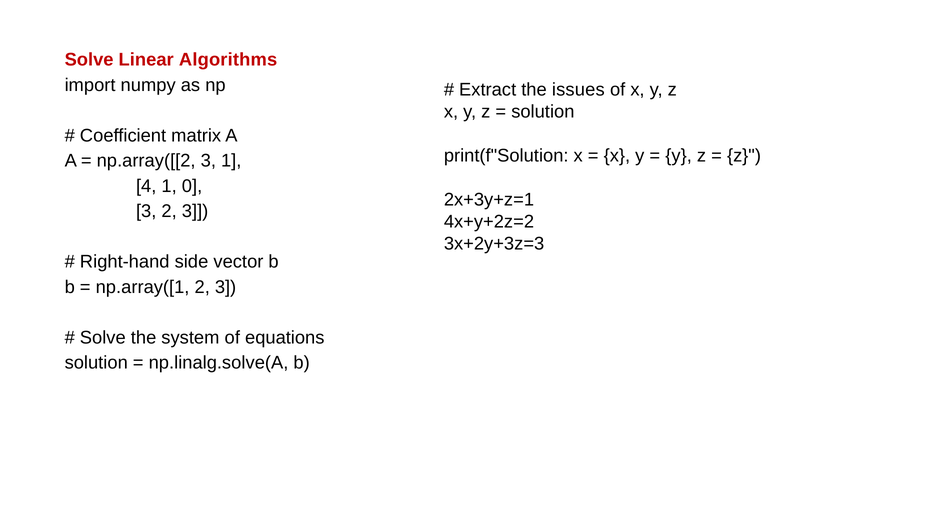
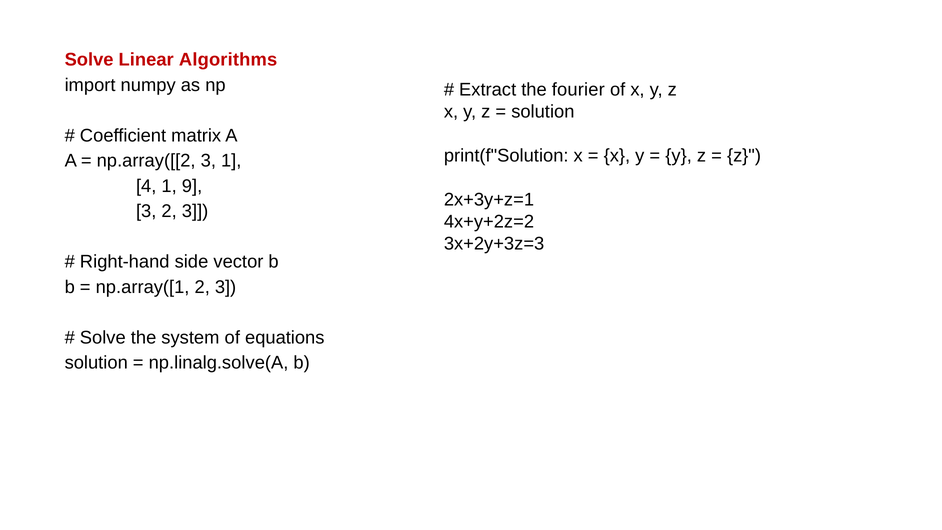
issues: issues -> fourier
0: 0 -> 9
